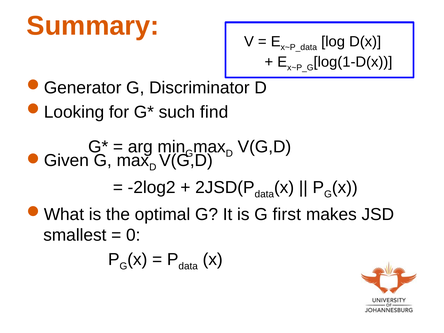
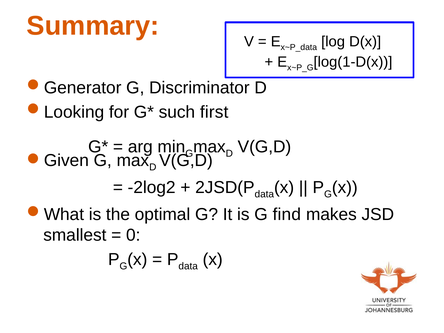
find: find -> first
first: first -> find
